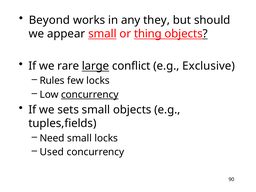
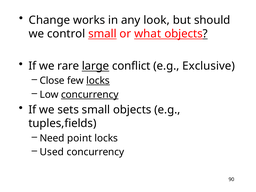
Beyond: Beyond -> Change
they: they -> look
appear: appear -> control
thing: thing -> what
Rules: Rules -> Close
locks at (98, 81) underline: none -> present
Need small: small -> point
